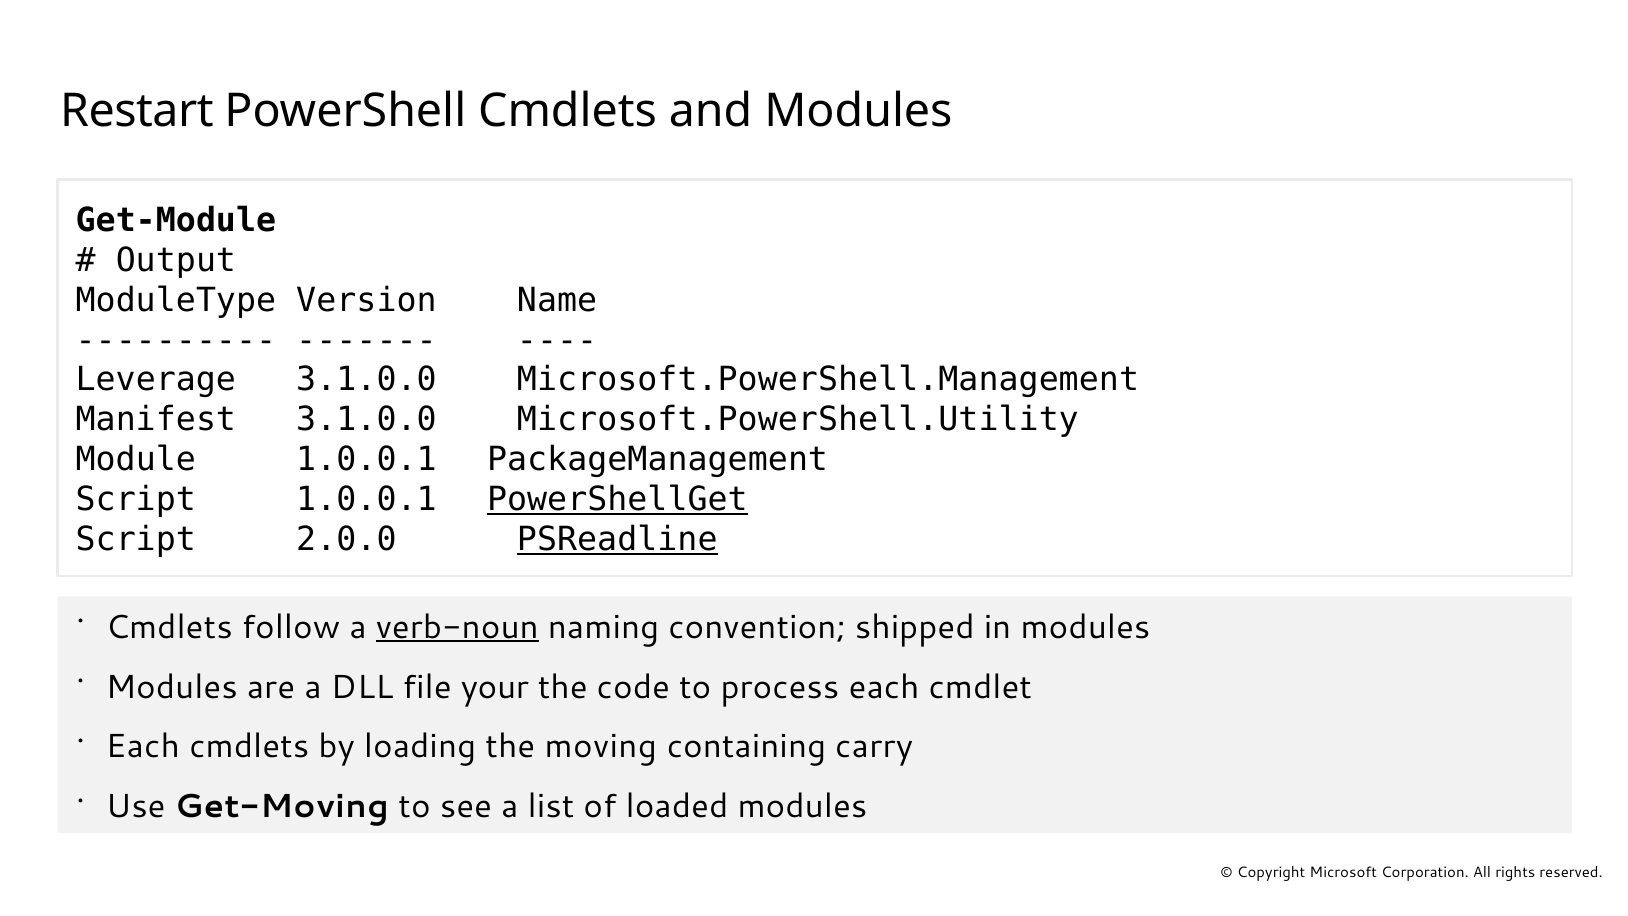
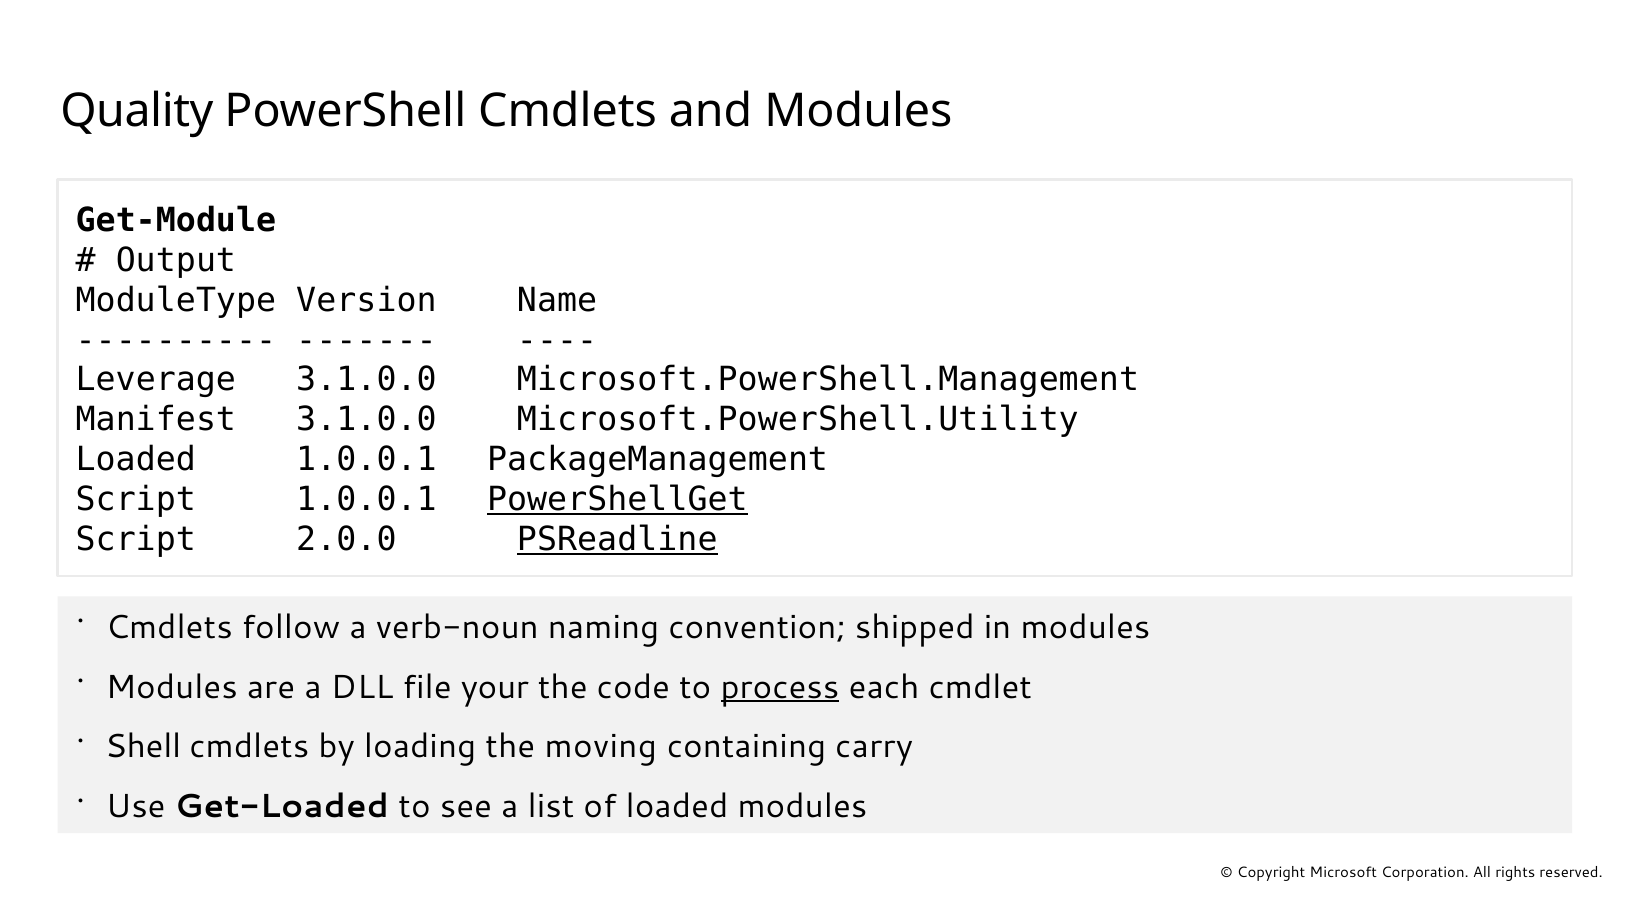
Restart: Restart -> Quality
Module at (136, 460): Module -> Loaded
verb-noun underline: present -> none
process underline: none -> present
Each at (143, 747): Each -> Shell
Get-Moving: Get-Moving -> Get-Loaded
